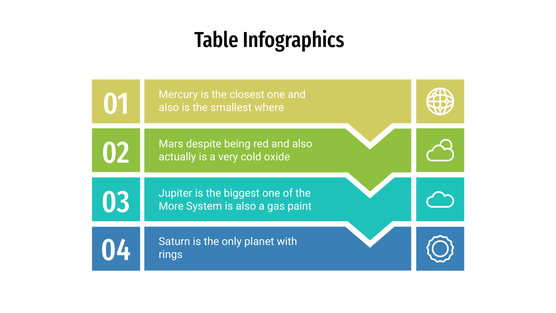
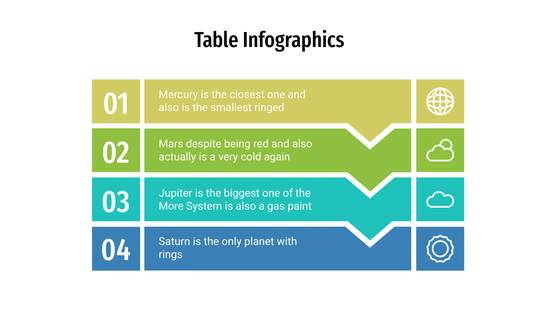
where: where -> ringed
oxide: oxide -> again
